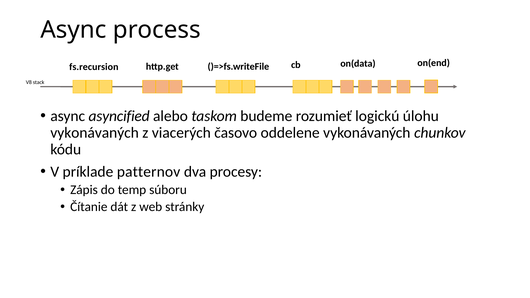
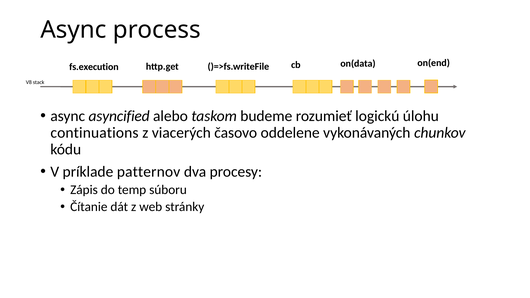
fs.recursion: fs.recursion -> fs.execution
vykonávaných at (95, 133): vykonávaných -> continuations
